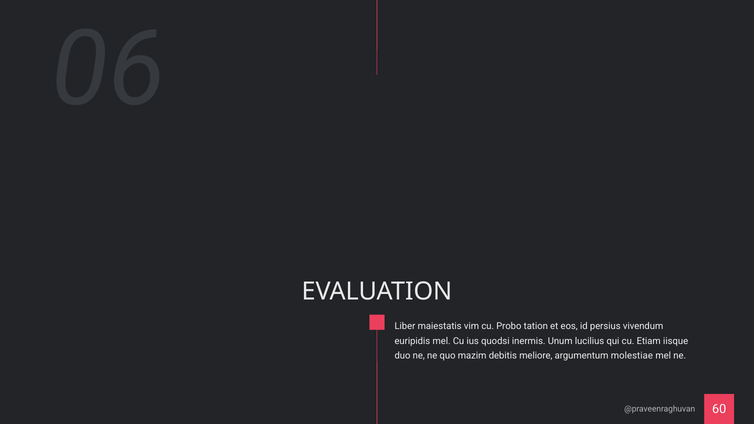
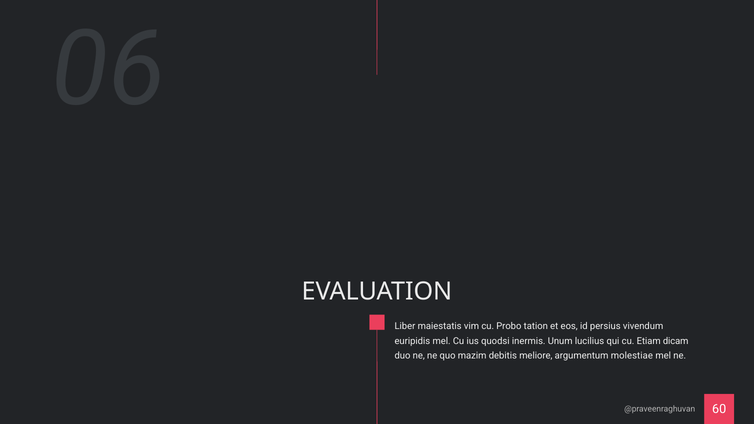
iisque: iisque -> dicam
